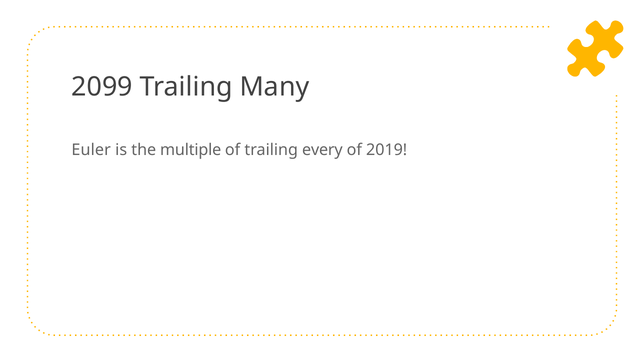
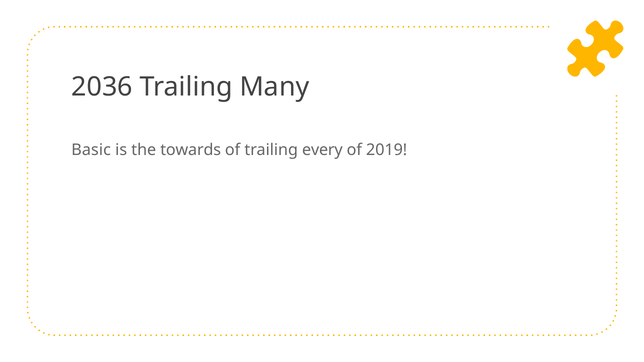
2099: 2099 -> 2036
Euler: Euler -> Basic
multiple: multiple -> towards
